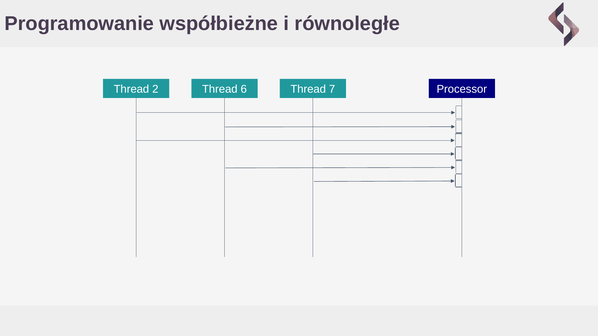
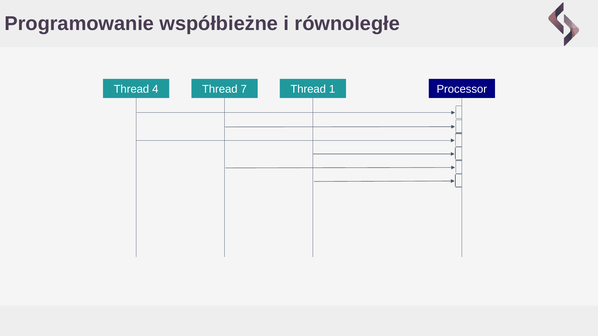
2: 2 -> 4
6: 6 -> 7
7: 7 -> 1
